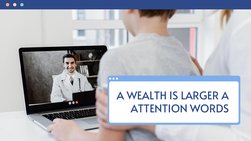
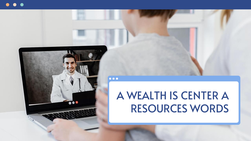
LARGER: LARGER -> CENTER
ATTENTION: ATTENTION -> RESOURCES
